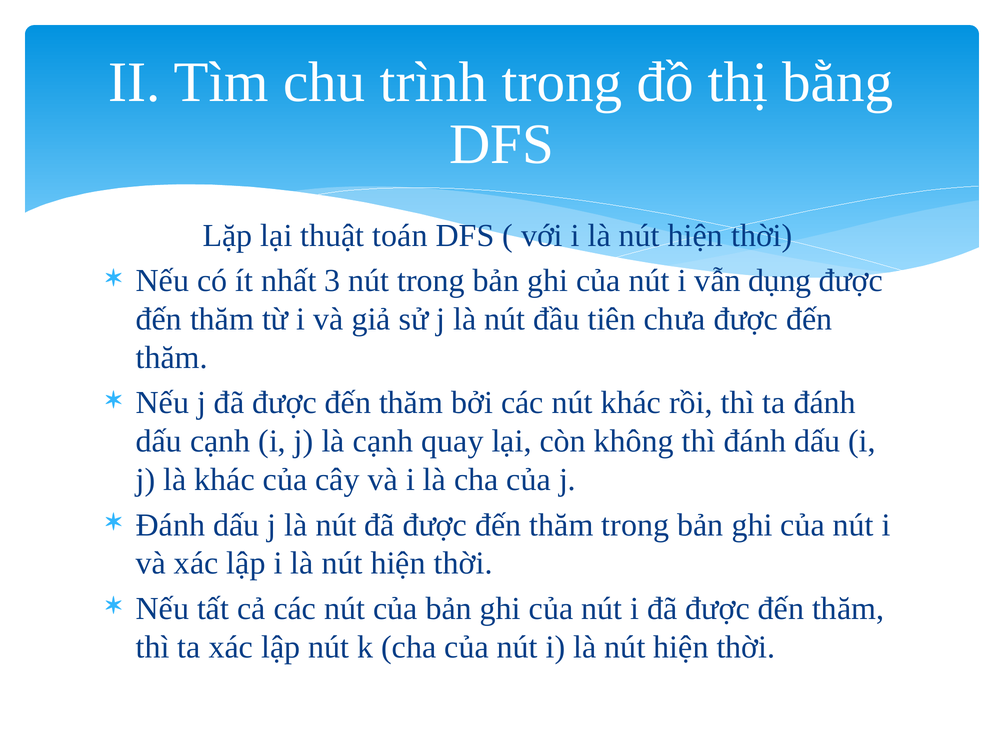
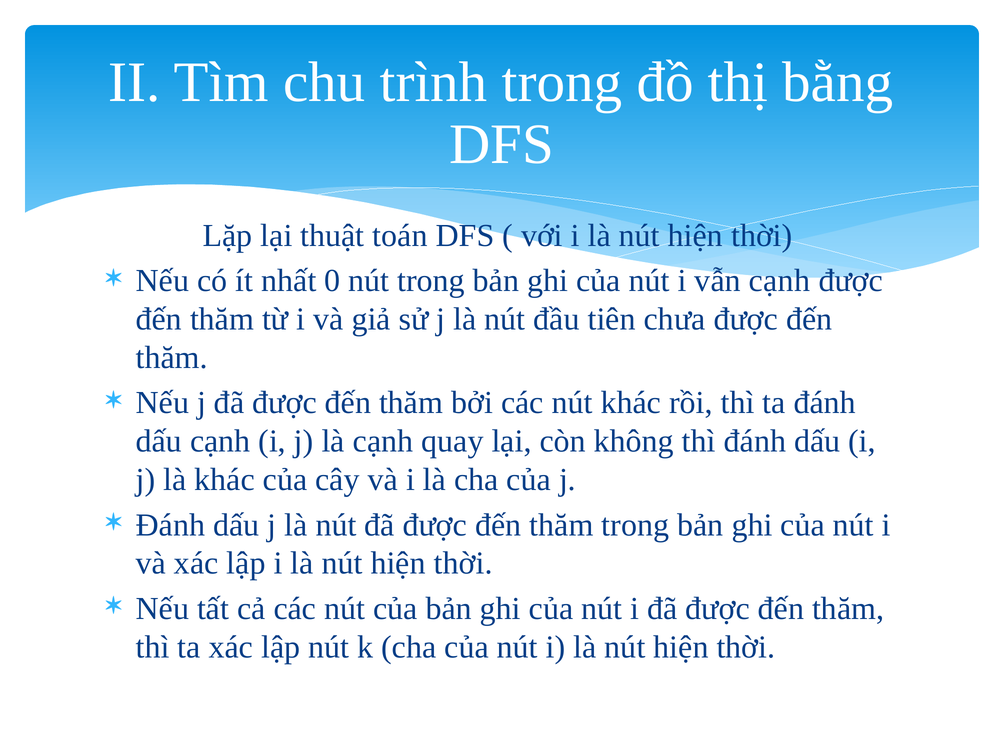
3: 3 -> 0
vẫn dụng: dụng -> cạnh
